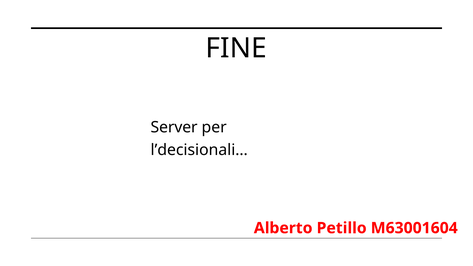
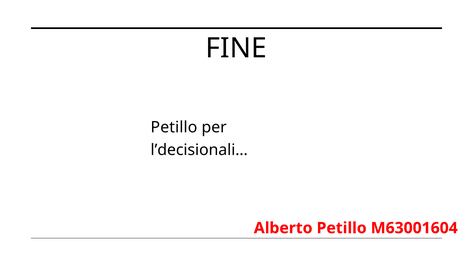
Server at (174, 127): Server -> Petillo
